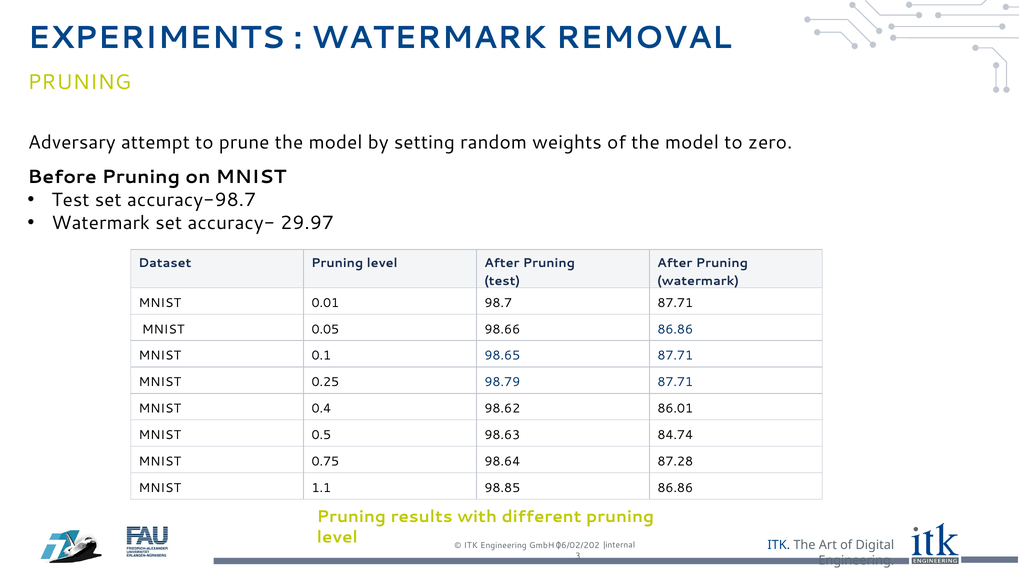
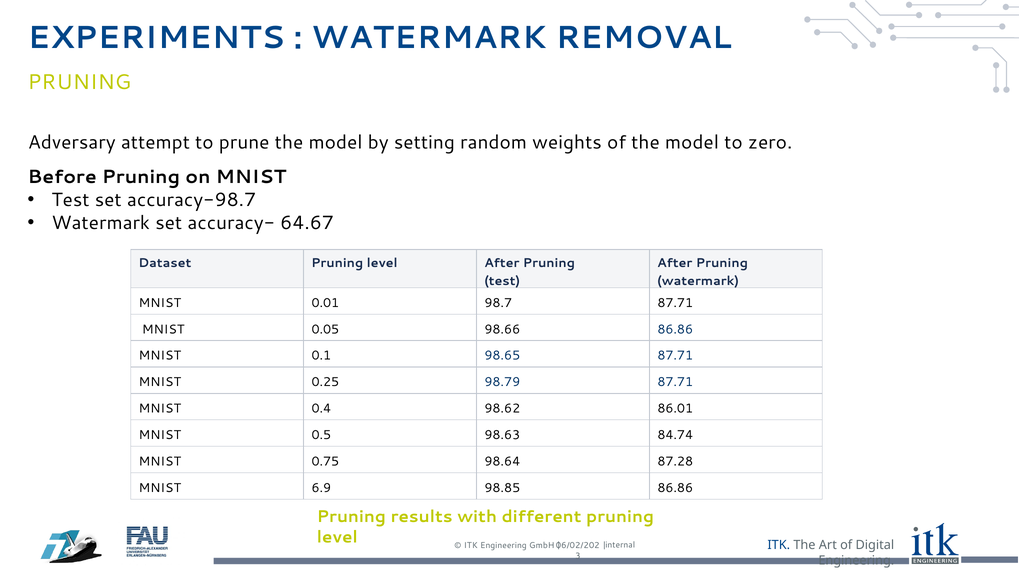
29.97: 29.97 -> 64.67
1.1: 1.1 -> 6.9
